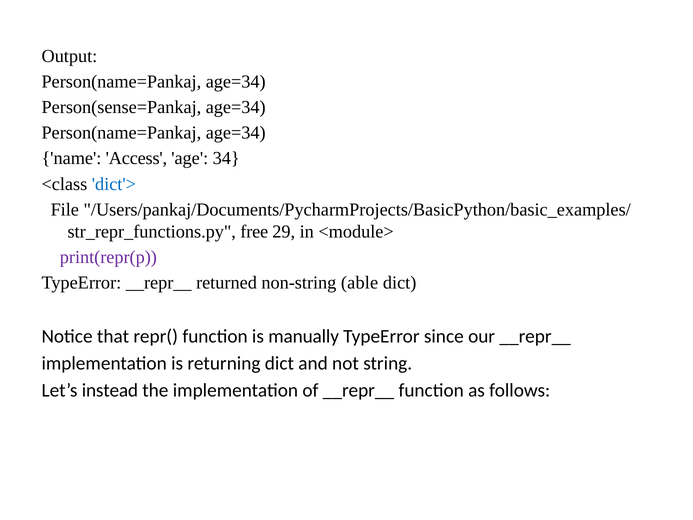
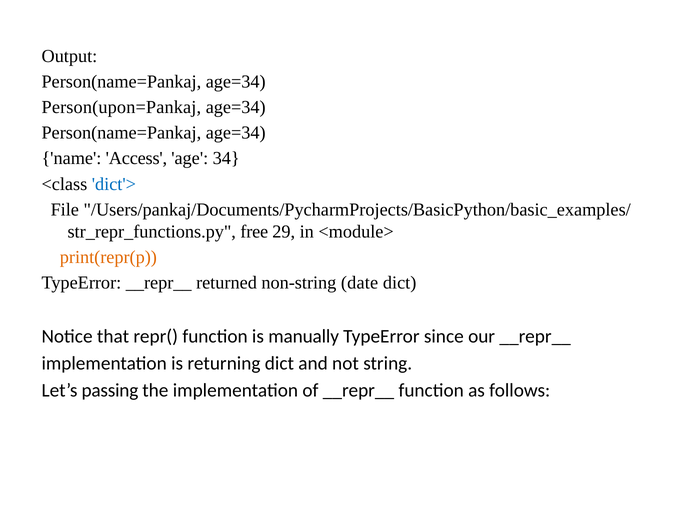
Person(sense=Pankaj: Person(sense=Pankaj -> Person(upon=Pankaj
print(repr(p colour: purple -> orange
able: able -> date
instead: instead -> passing
